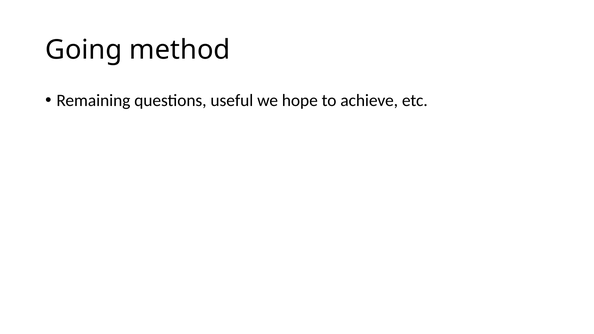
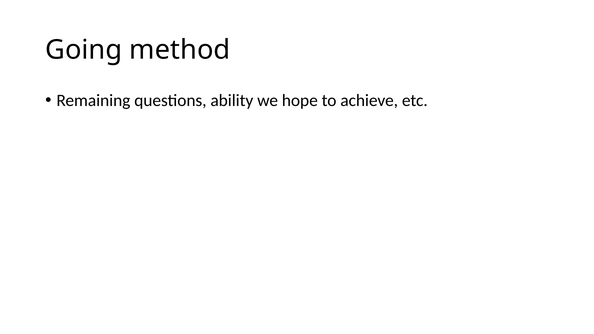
useful: useful -> ability
